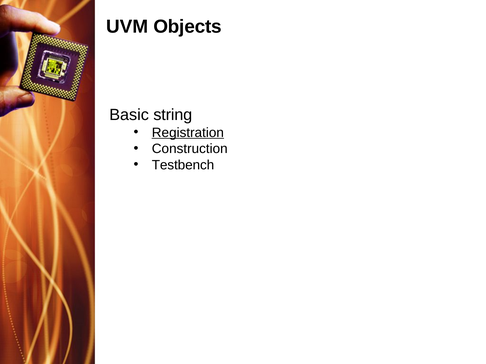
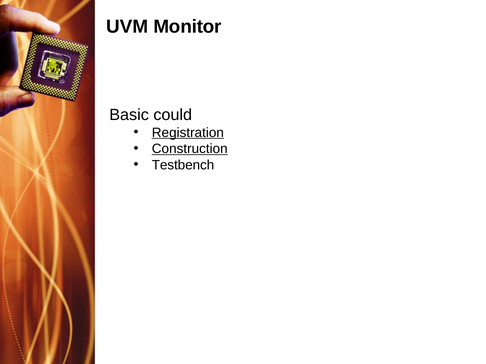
Objects: Objects -> Monitor
string: string -> could
Construction underline: none -> present
